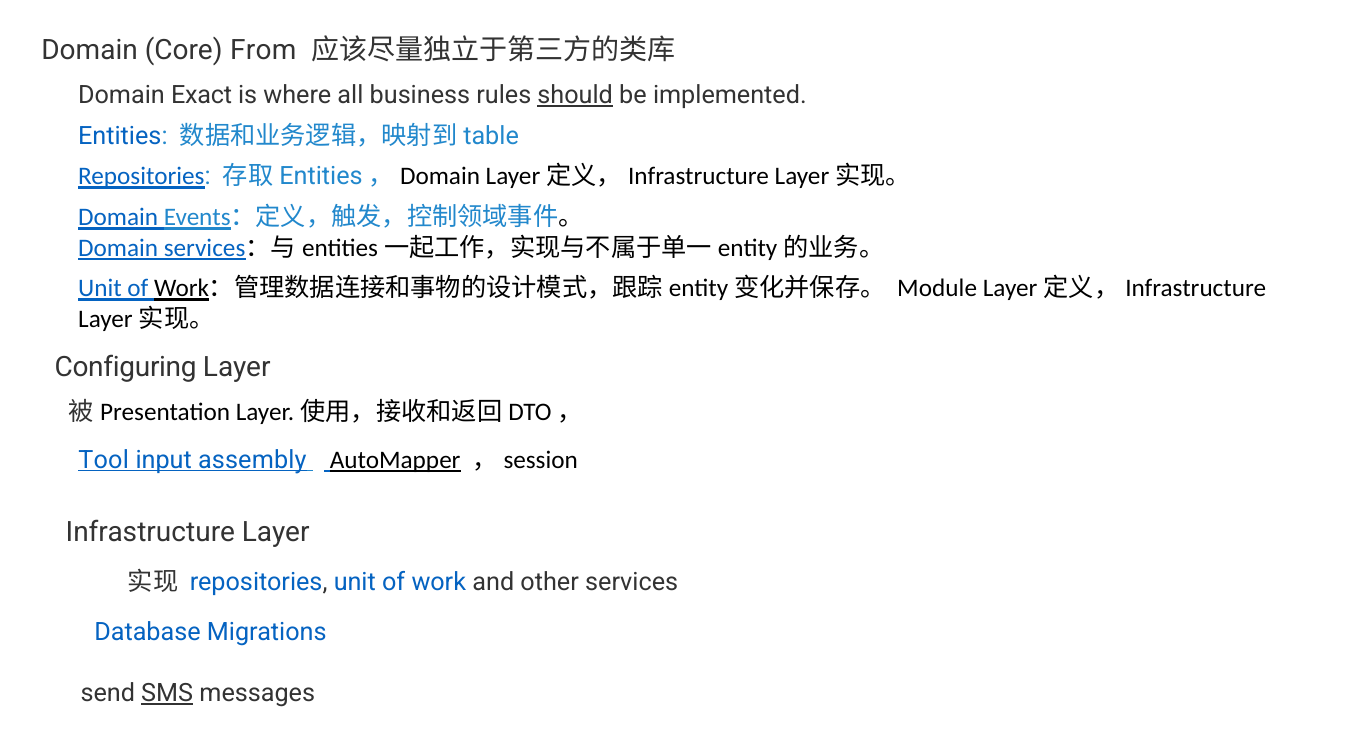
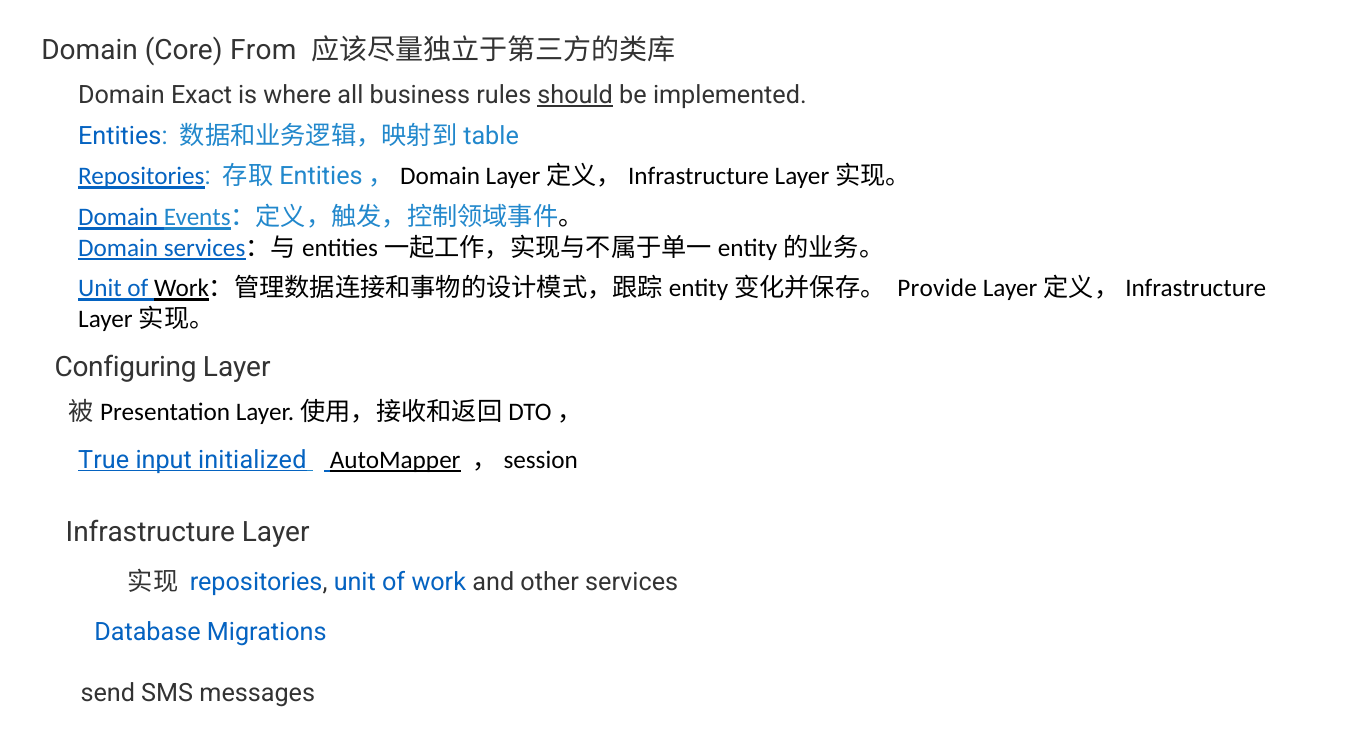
Module: Module -> Provide
Tool: Tool -> True
assembly: assembly -> initialized
SMS underline: present -> none
